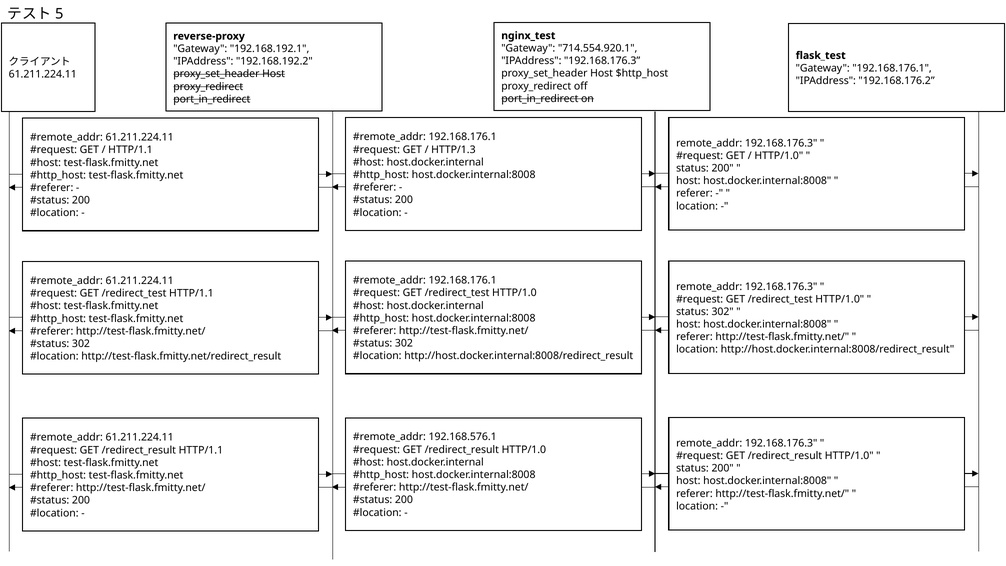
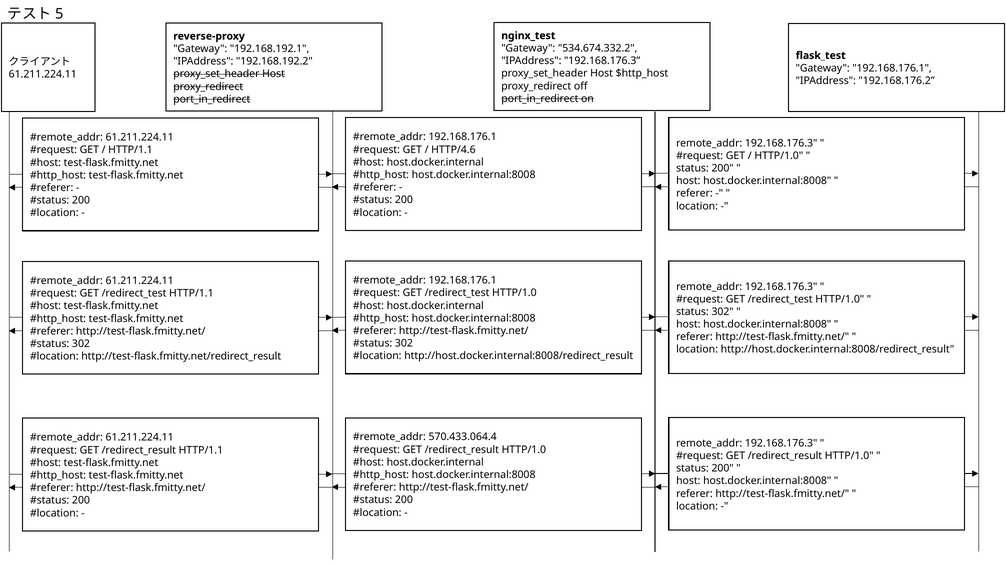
714.554.920.1: 714.554.920.1 -> 534.674.332.2
HTTP/1.3: HTTP/1.3 -> HTTP/4.6
192.168.576.1: 192.168.576.1 -> 570.433.064.4
